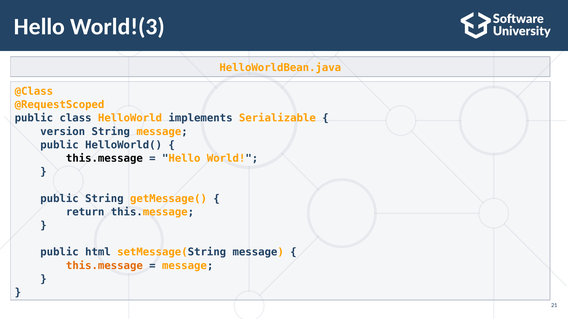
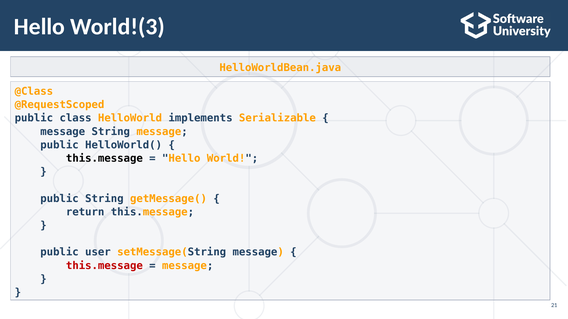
version at (63, 132): version -> message
html: html -> user
this.message at (104, 266) colour: orange -> red
